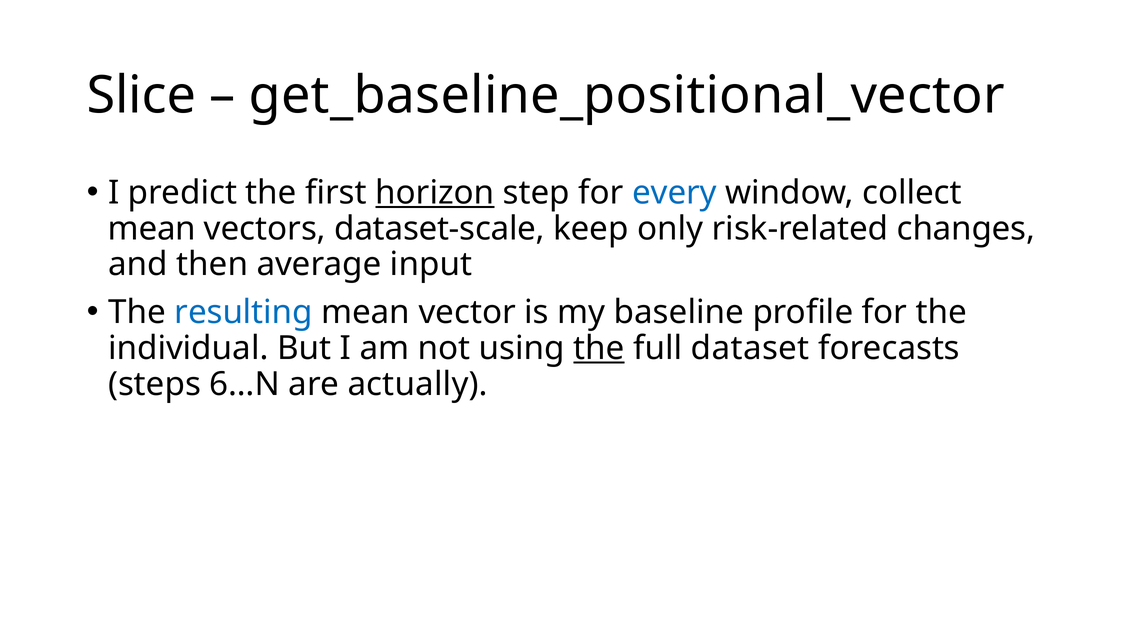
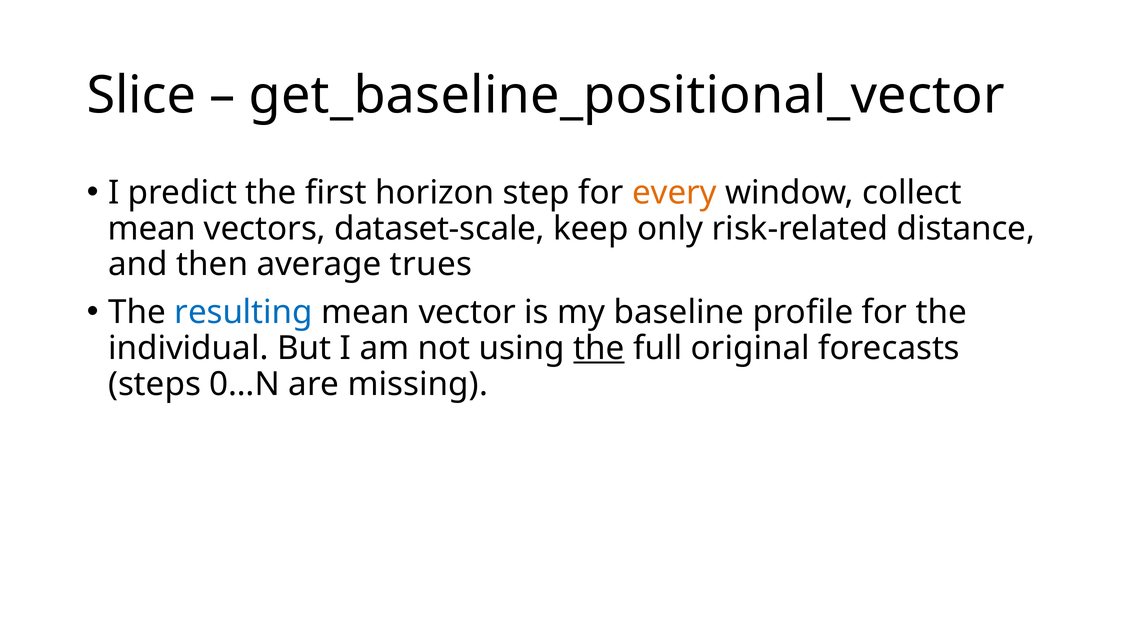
horizon underline: present -> none
every colour: blue -> orange
changes: changes -> distance
input: input -> trues
dataset: dataset -> original
6…N: 6…N -> 0…N
actually: actually -> missing
